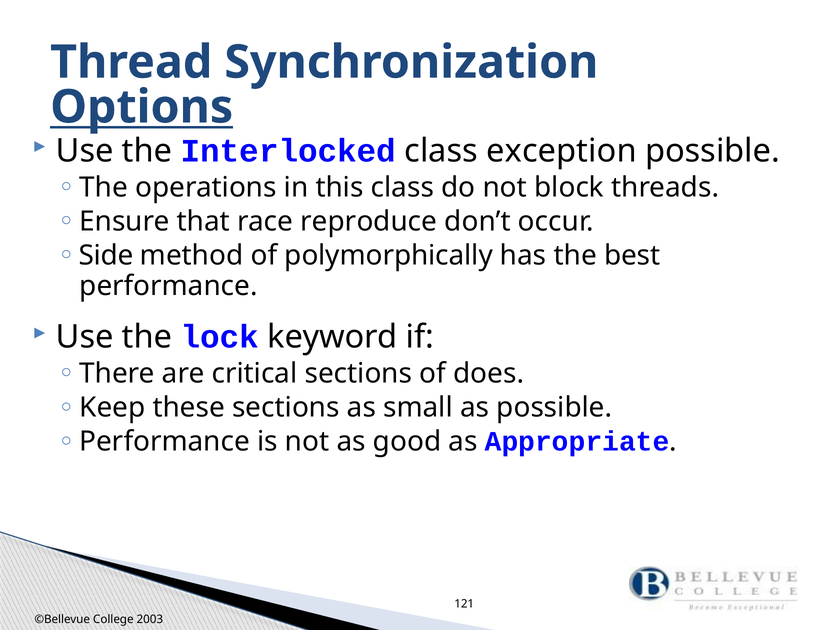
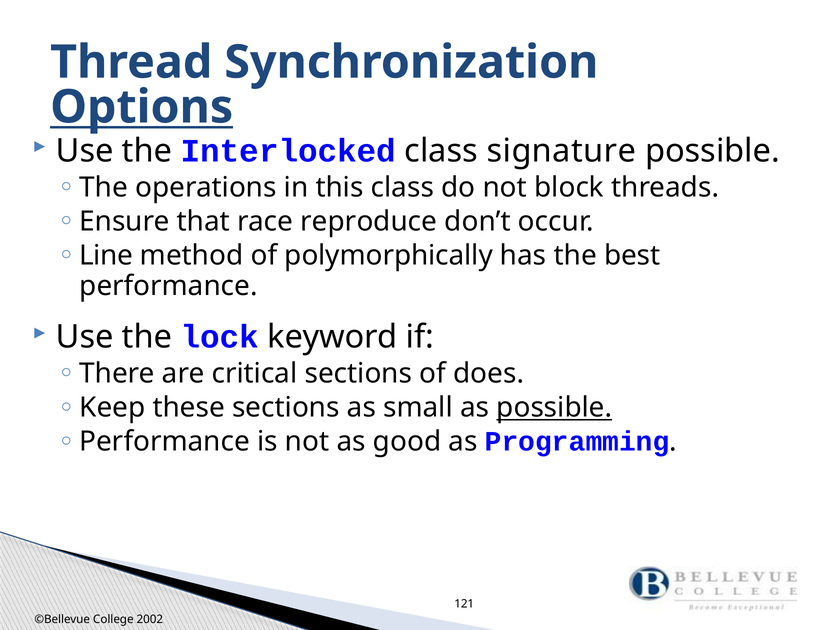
exception: exception -> signature
Side: Side -> Line
possible at (554, 407) underline: none -> present
Appropriate: Appropriate -> Programming
2003: 2003 -> 2002
